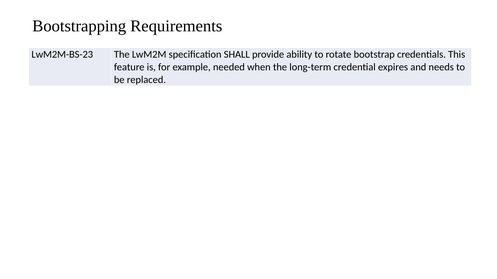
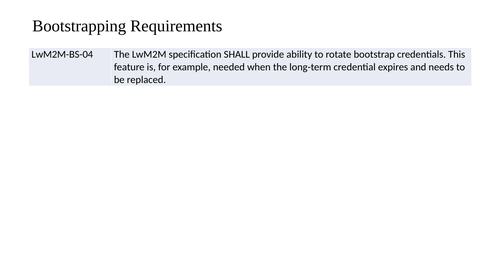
LwM2M-BS-23: LwM2M-BS-23 -> LwM2M-BS-04
